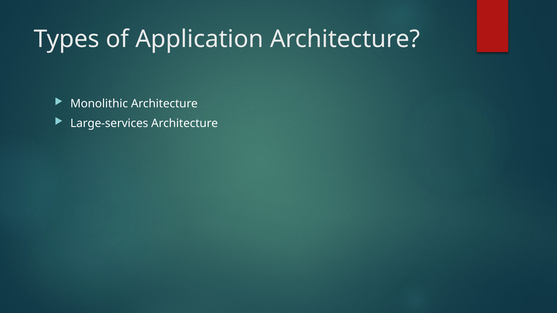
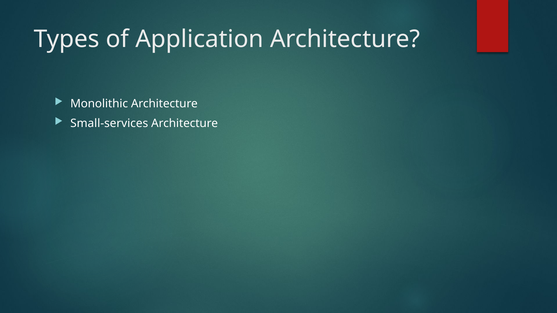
Large-services: Large-services -> Small-services
